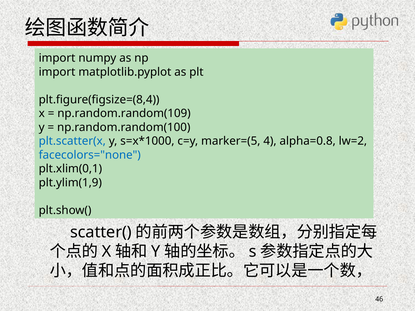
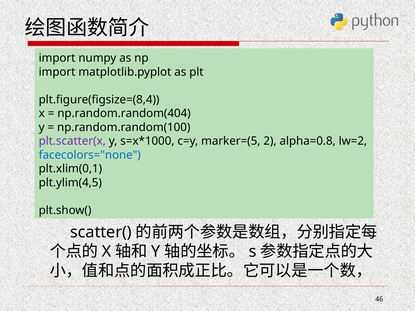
np.random.random(109: np.random.random(109 -> np.random.random(404
plt.scatter(x colour: blue -> purple
4: 4 -> 2
plt.ylim(1,9: plt.ylim(1,9 -> plt.ylim(4,5
